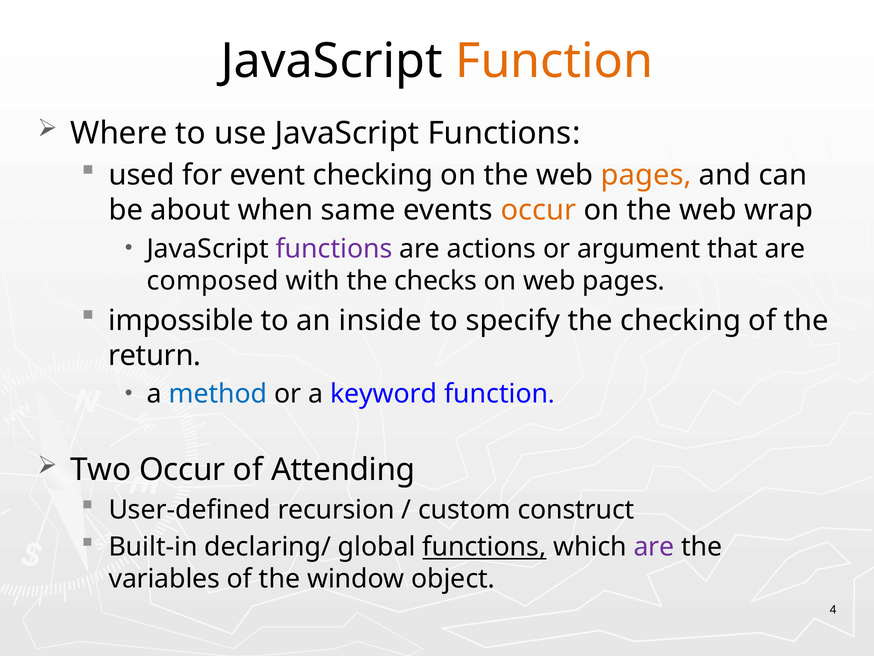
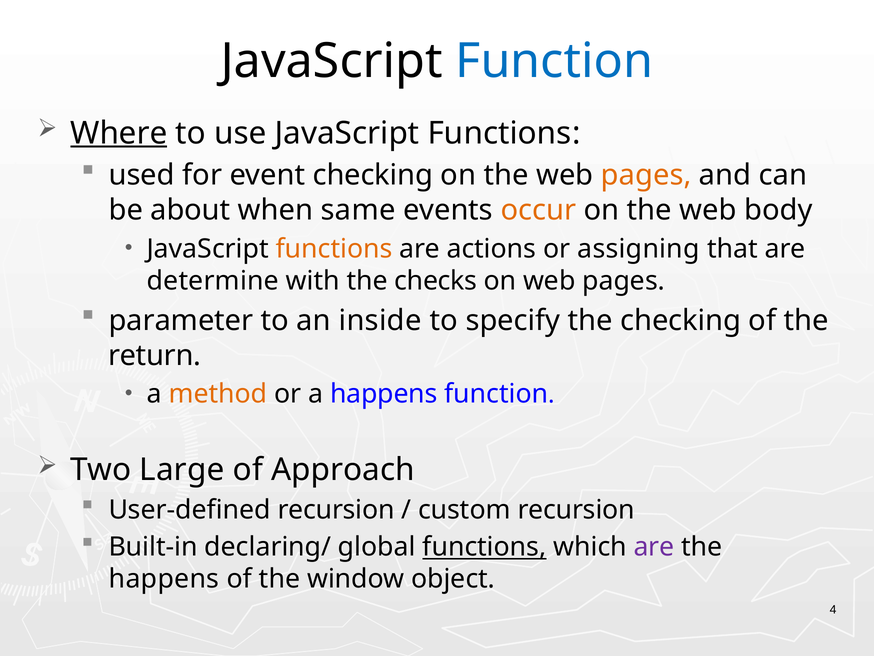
Function at (554, 61) colour: orange -> blue
Where underline: none -> present
wrap: wrap -> body
functions at (334, 249) colour: purple -> orange
argument: argument -> assigning
composed: composed -> determine
impossible: impossible -> parameter
method colour: blue -> orange
a keyword: keyword -> happens
Two Occur: Occur -> Large
Attending: Attending -> Approach
custom construct: construct -> recursion
variables at (164, 579): variables -> happens
